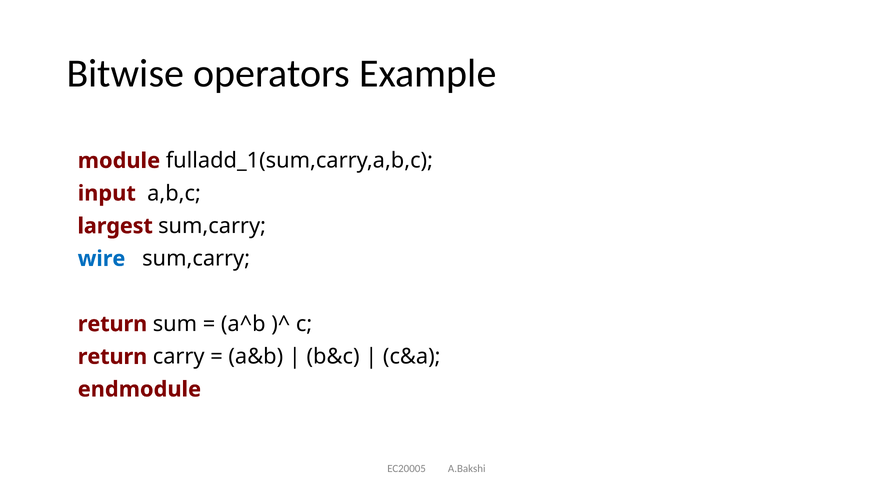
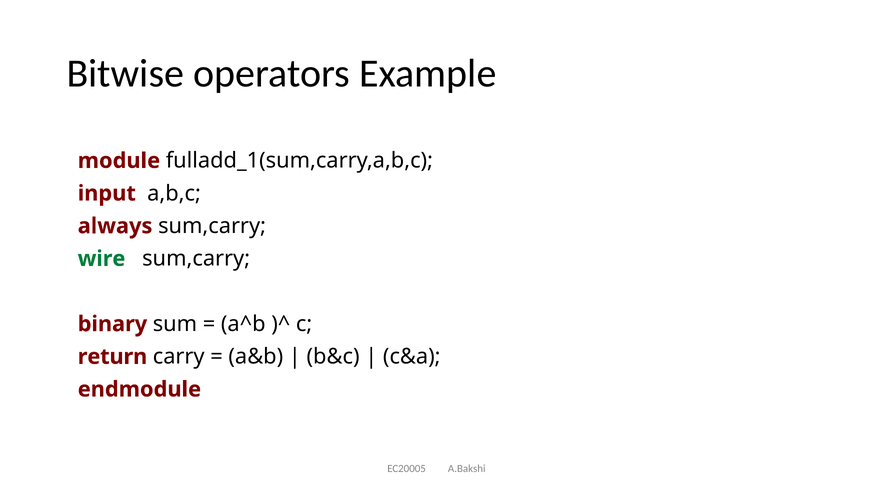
largest: largest -> always
wire colour: blue -> green
return at (112, 324): return -> binary
